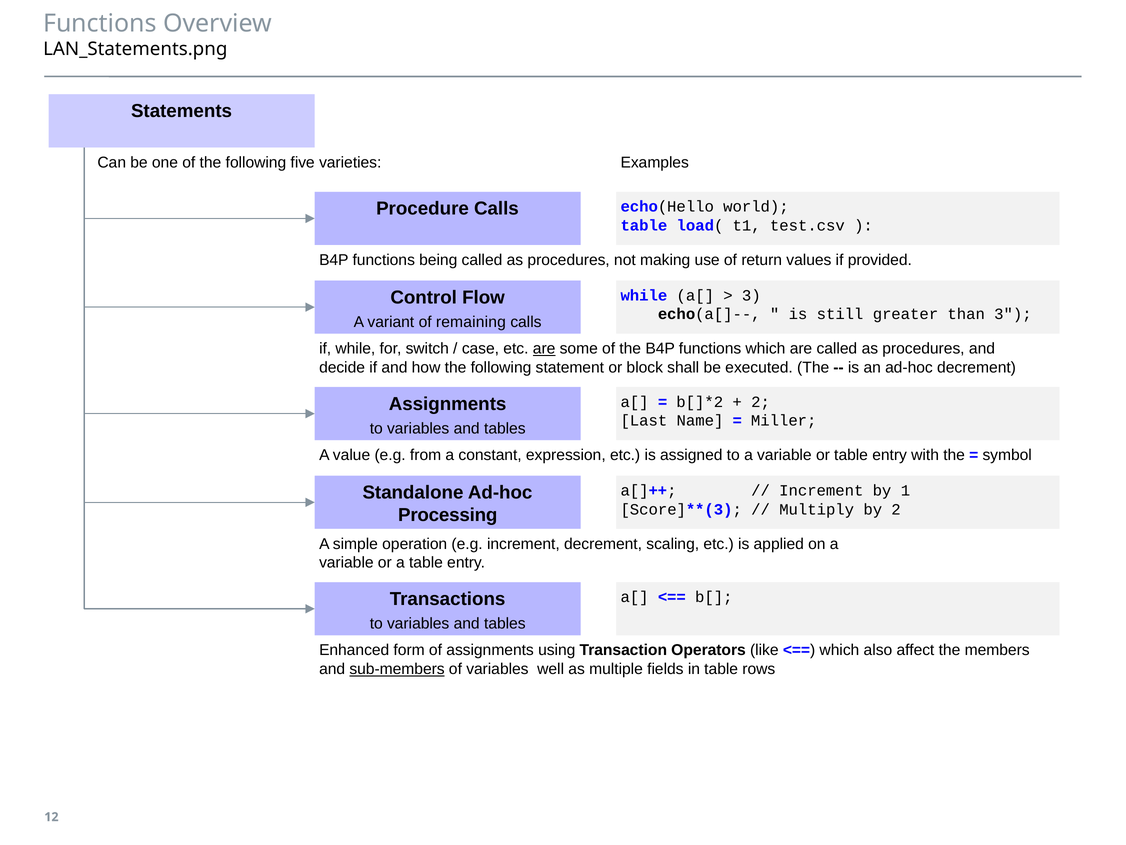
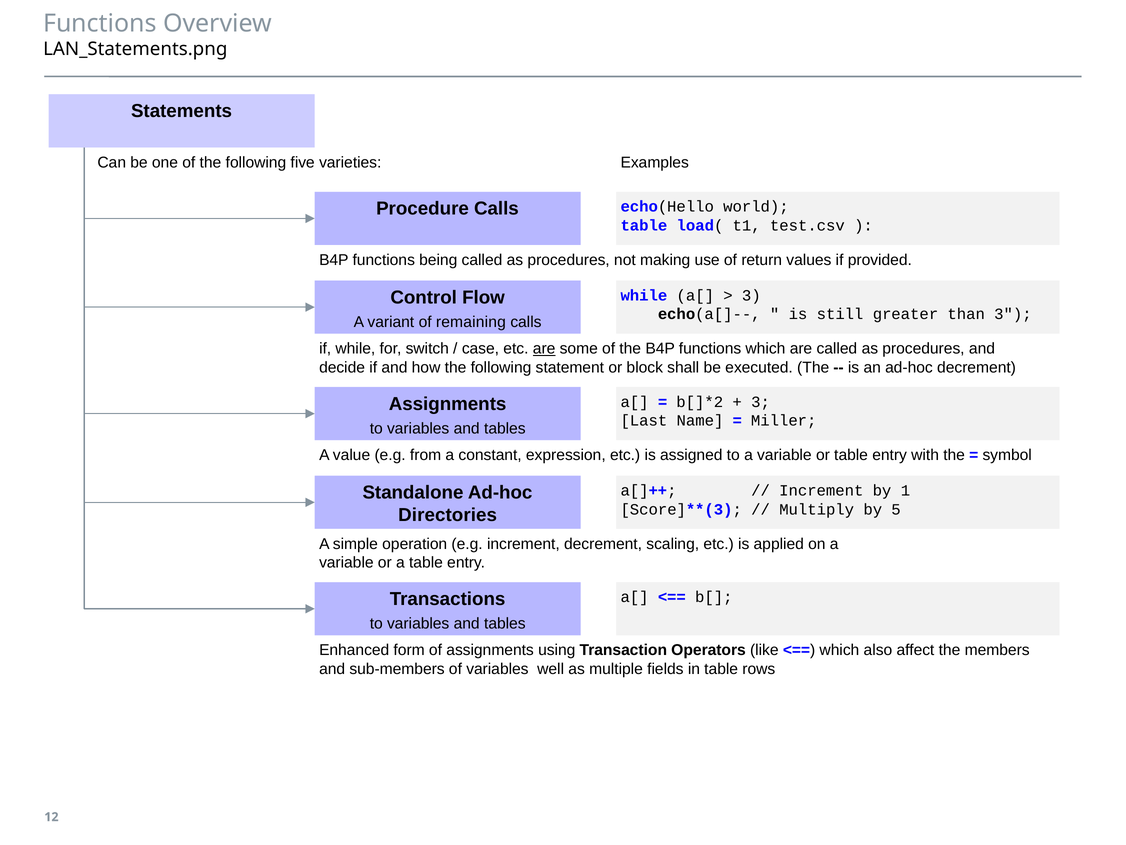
2 at (761, 402): 2 -> 3
by 2: 2 -> 5
Processing: Processing -> Directories
sub-members underline: present -> none
